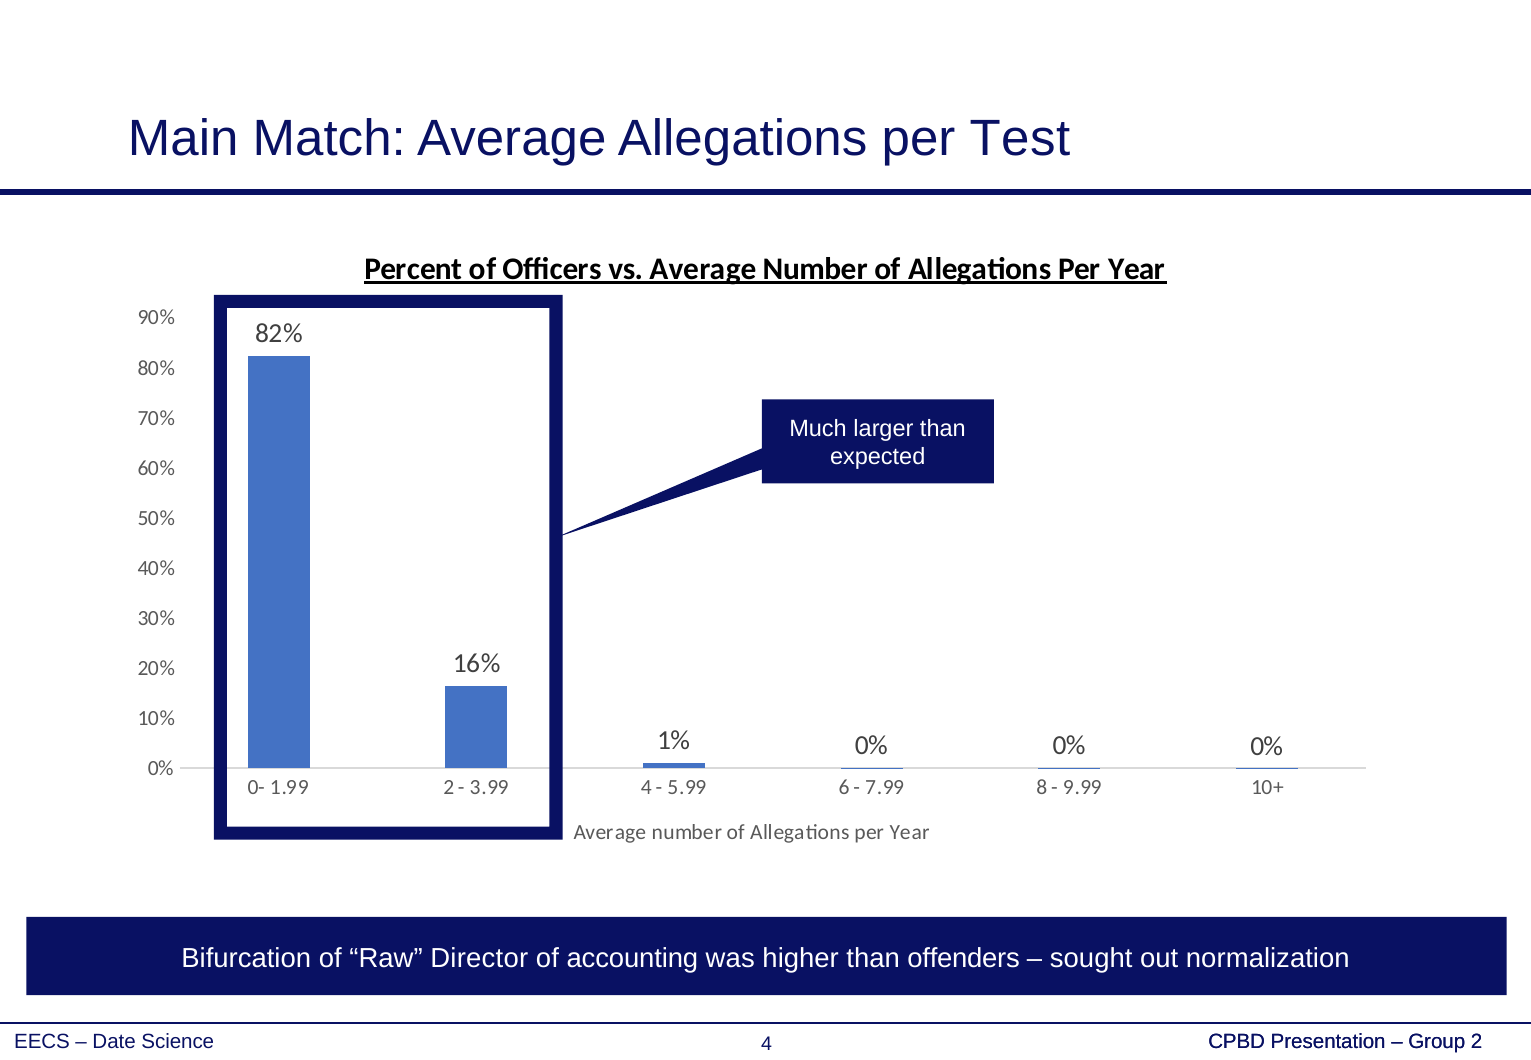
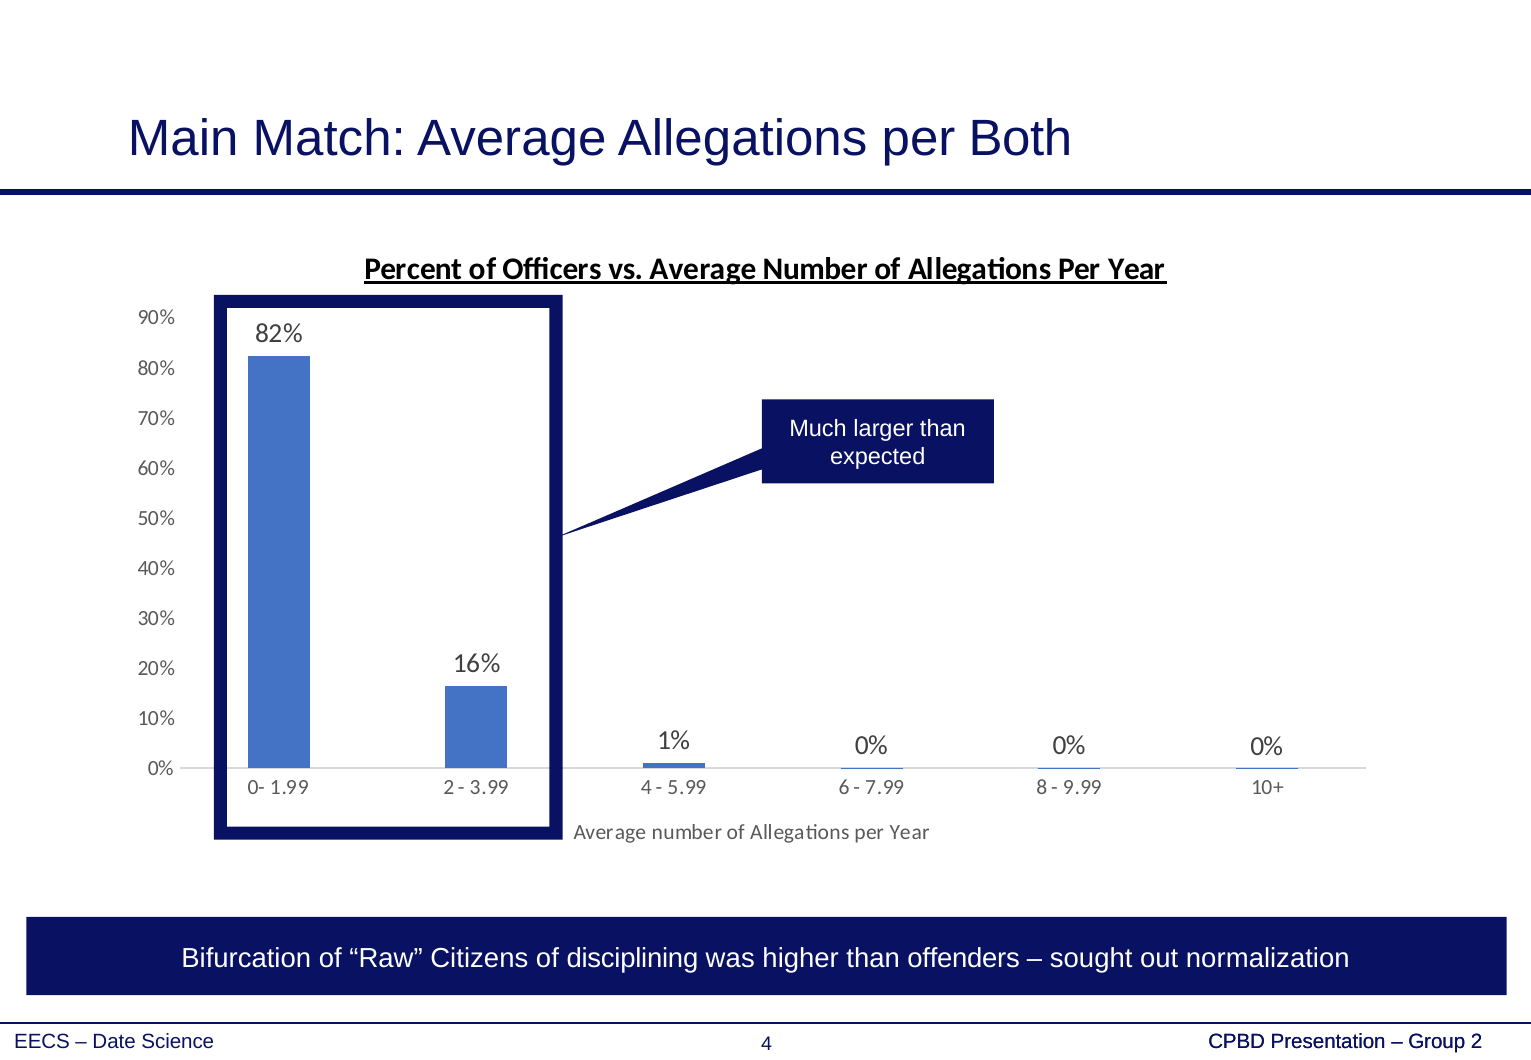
Test: Test -> Both
Director: Director -> Citizens
accounting: accounting -> disciplining
